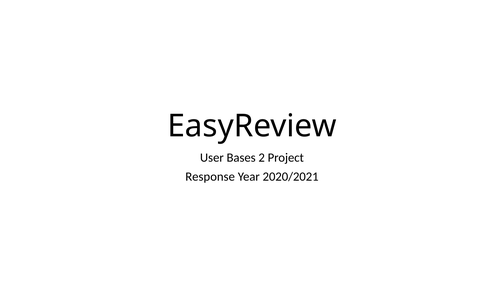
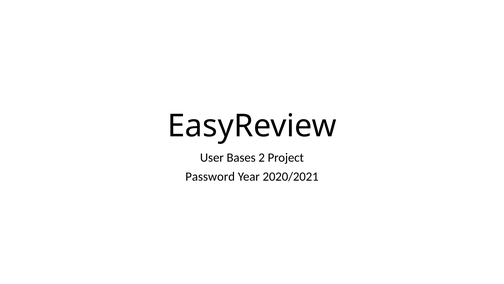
Response: Response -> Password
